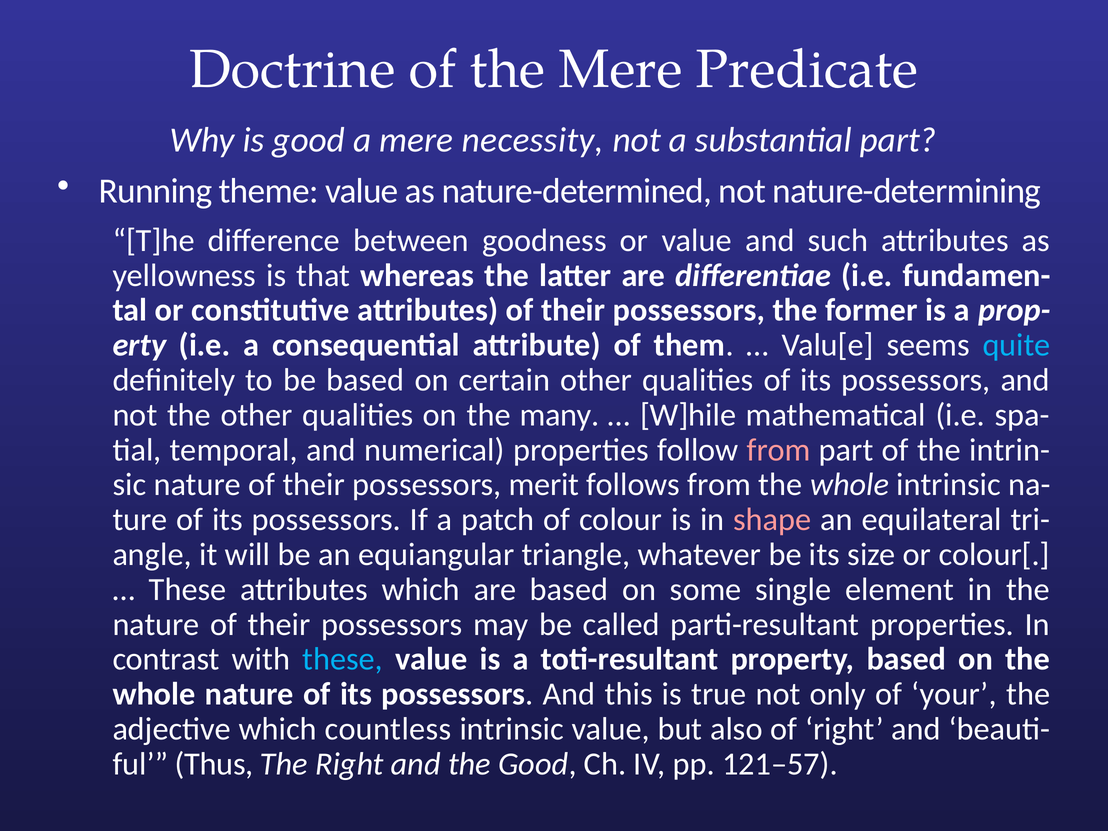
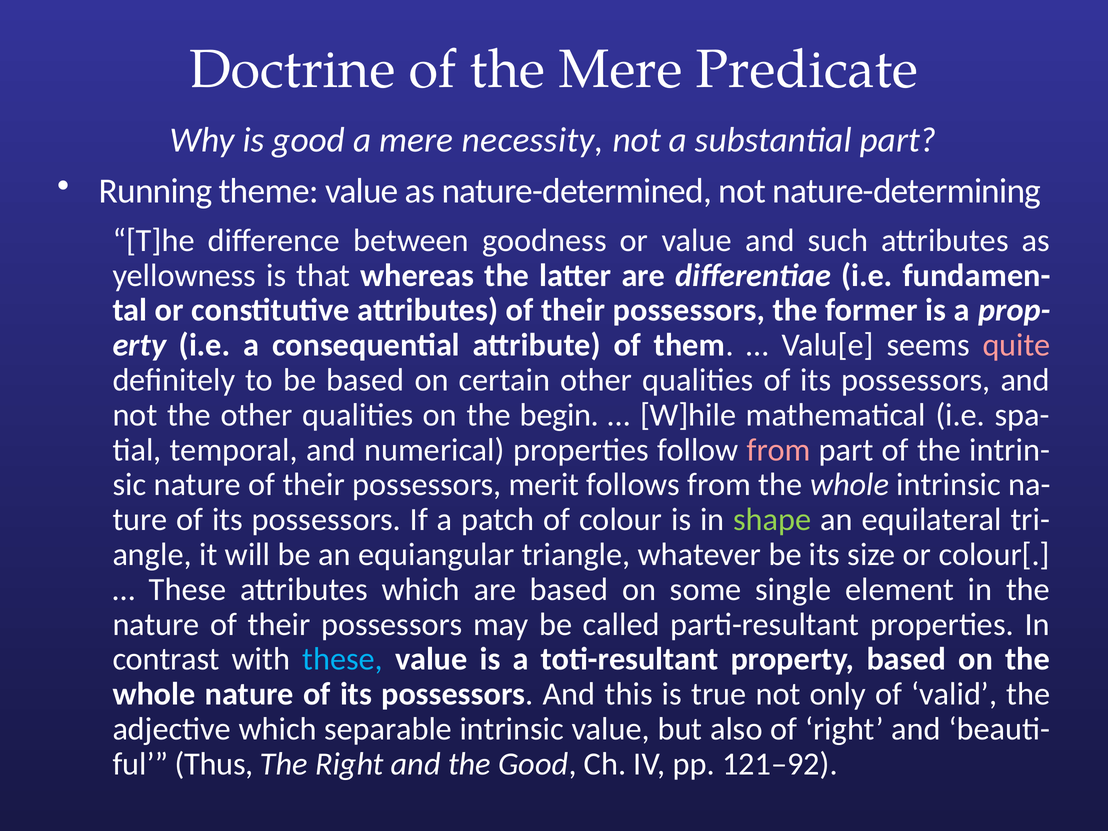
quite colour: light blue -> pink
many: many -> begin
shape colour: pink -> light green
your: your -> valid
countless: countless -> separable
121–57: 121–57 -> 121–92
